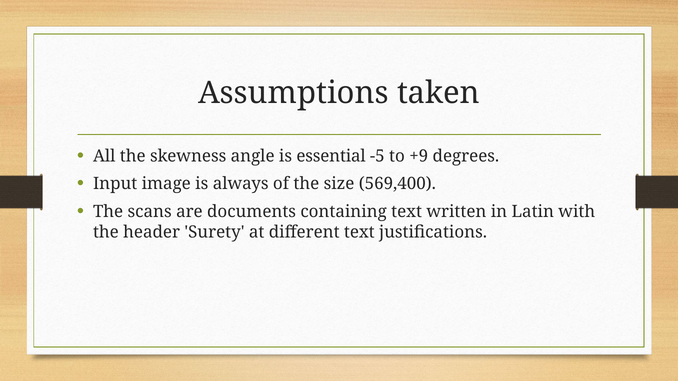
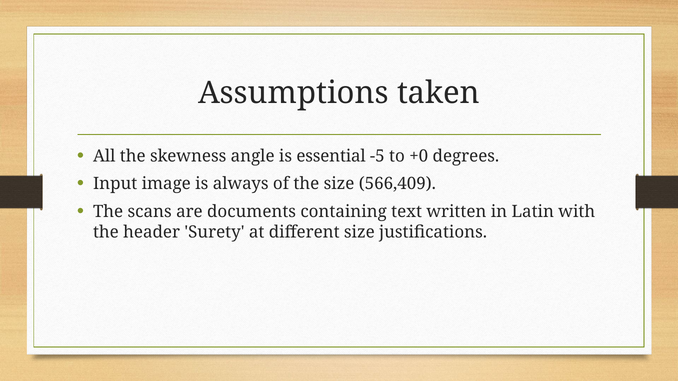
+9: +9 -> +0
569,400: 569,400 -> 566,409
different text: text -> size
